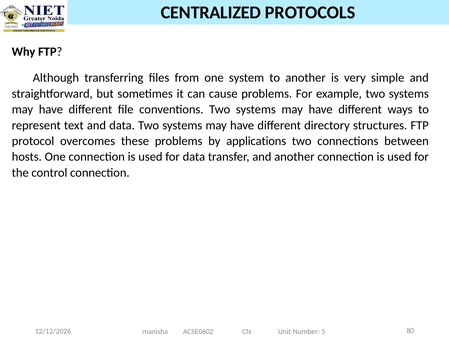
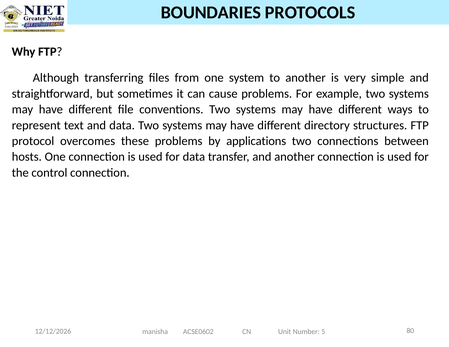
CENTRALIZED: CENTRALIZED -> BOUNDARIES
